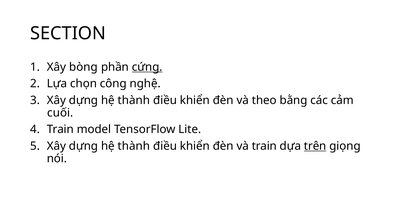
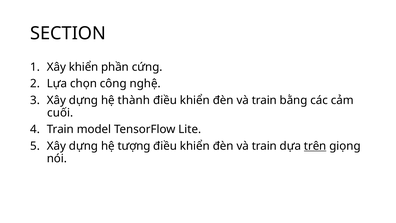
Xây bòng: bòng -> khiển
cứng underline: present -> none
theo at (264, 100): theo -> train
thành at (134, 146): thành -> tượng
